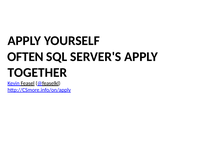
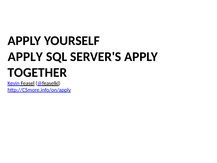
OFTEN at (25, 57): OFTEN -> APPLY
